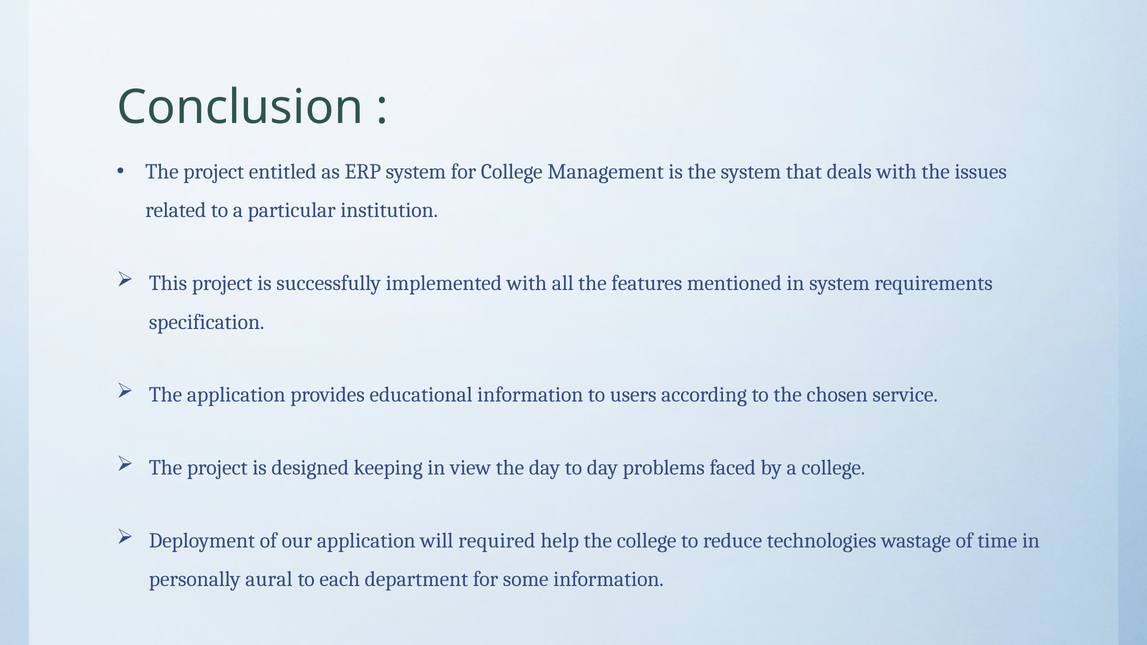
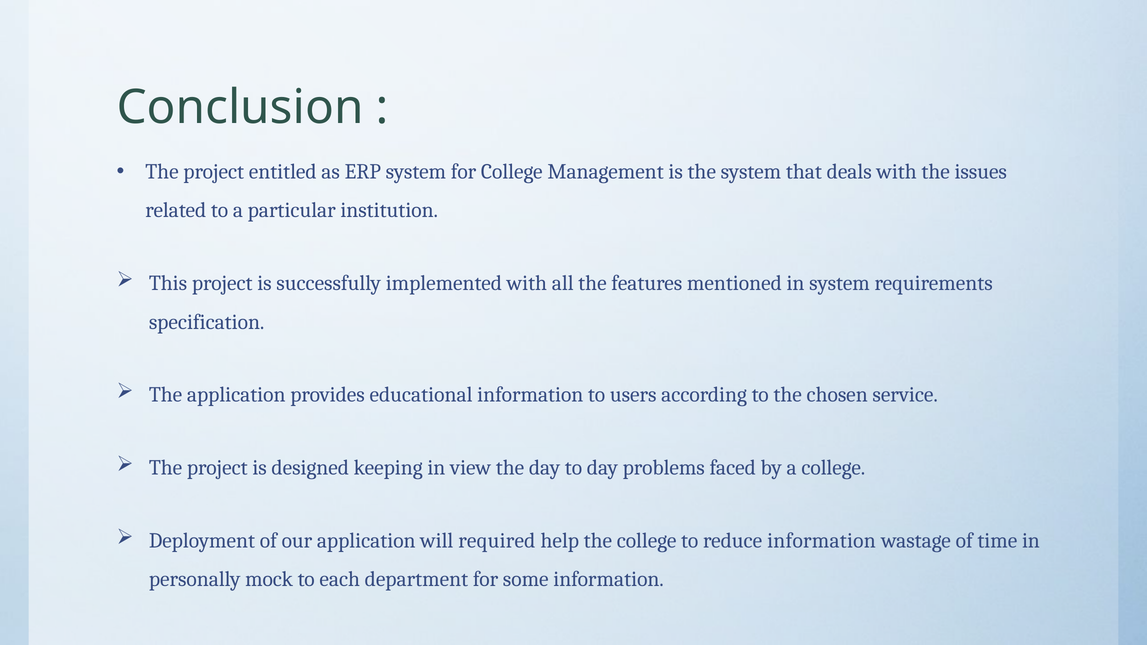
reduce technologies: technologies -> information
aural: aural -> mock
